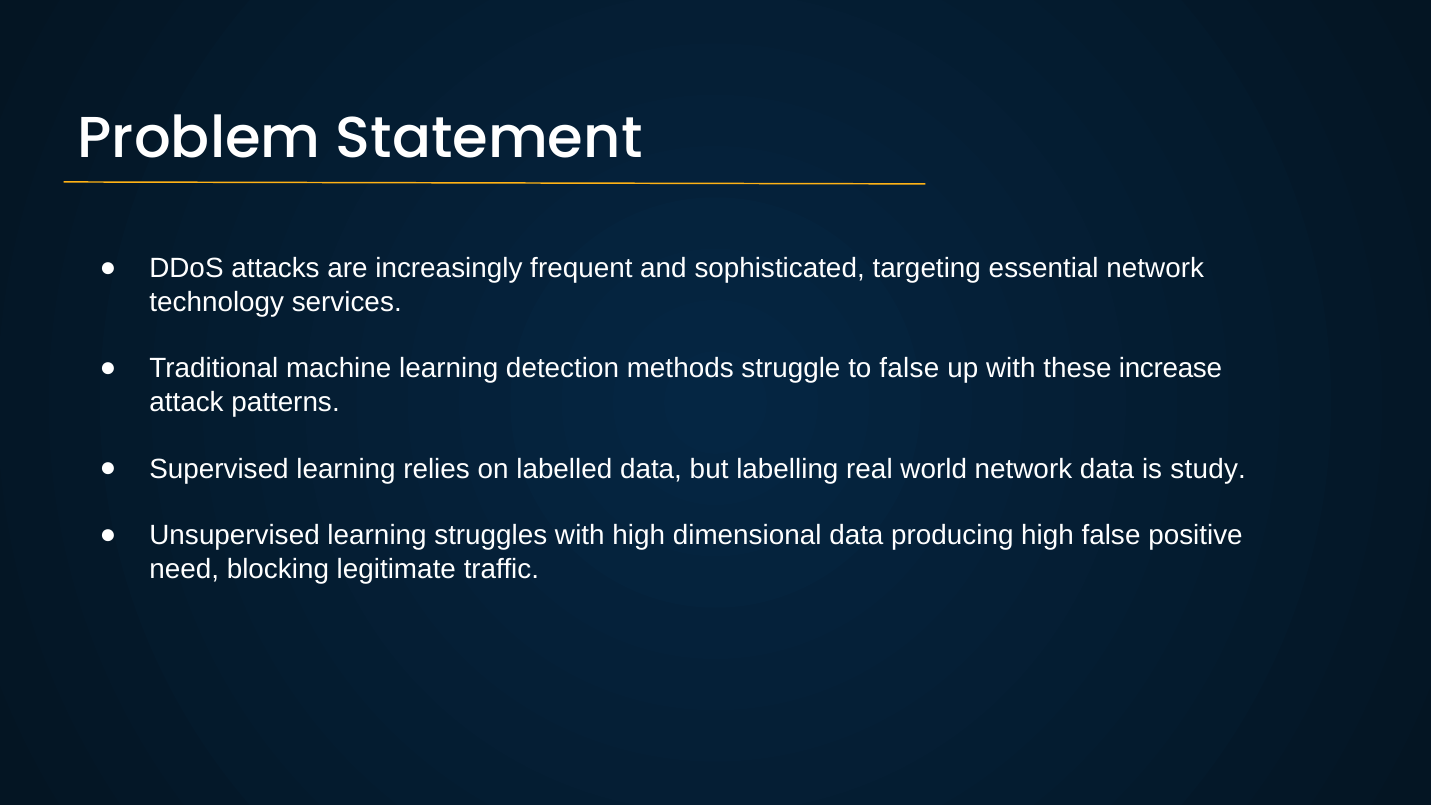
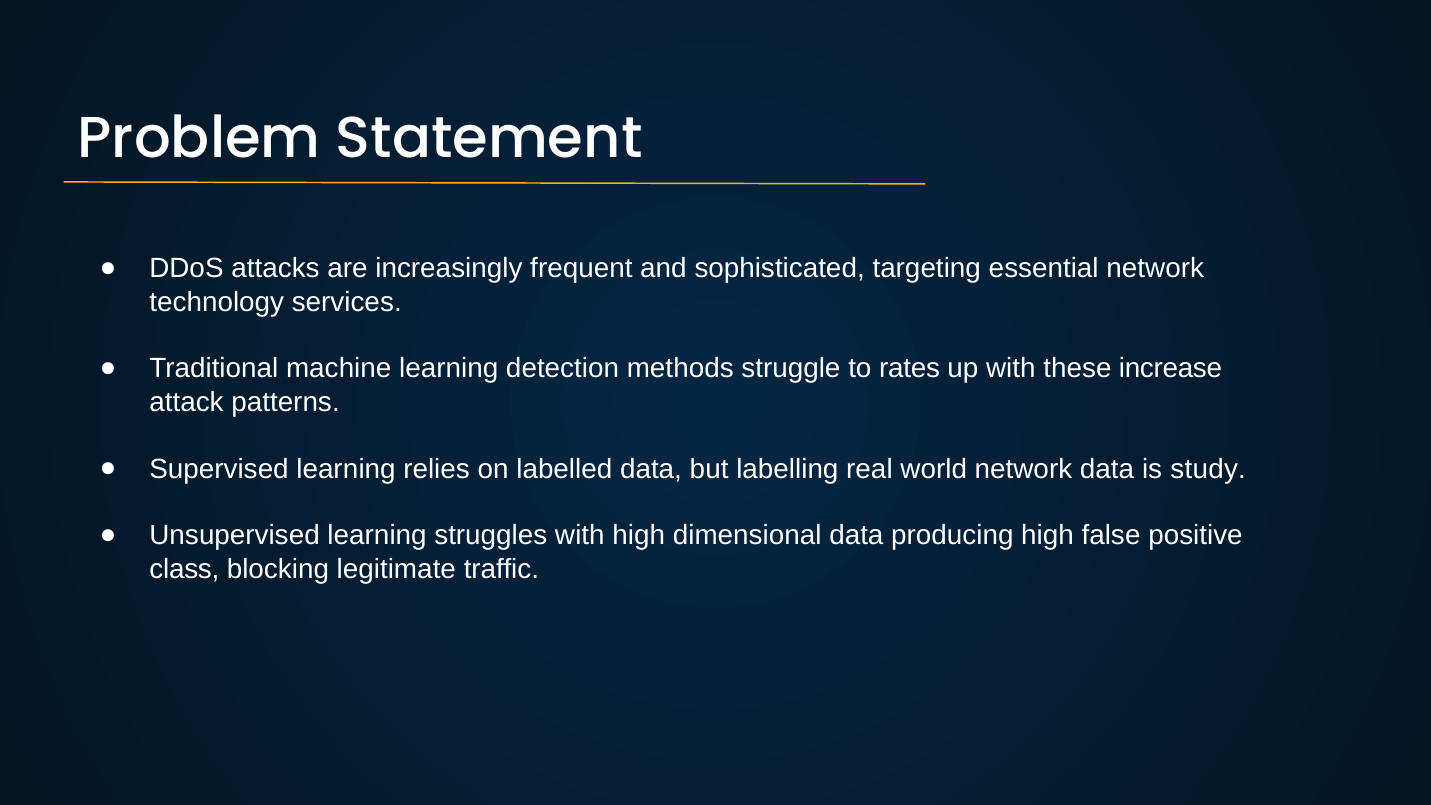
to false: false -> rates
need: need -> class
